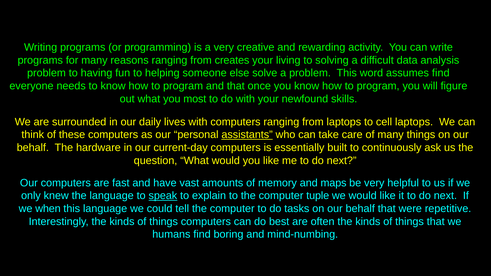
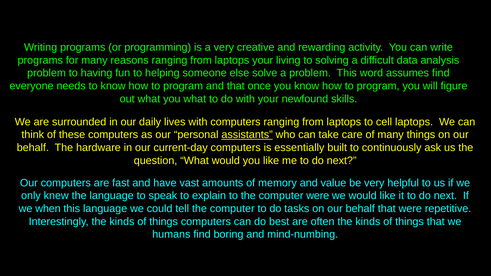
reasons ranging from creates: creates -> laptops
you most: most -> what
maps: maps -> value
speak underline: present -> none
computer tuple: tuple -> were
